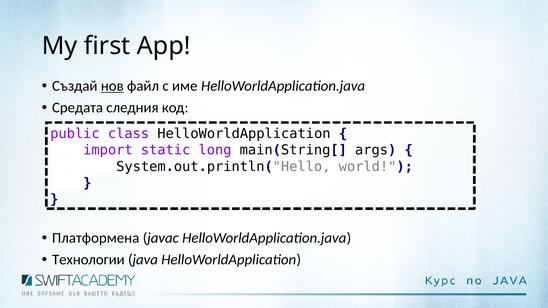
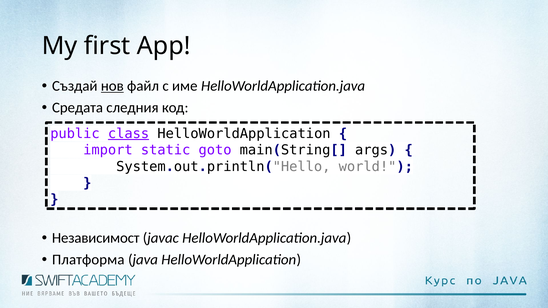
class underline: none -> present
long: long -> goto
Платформена: Платформена -> Независимост
Технологии: Технологии -> Платформа
